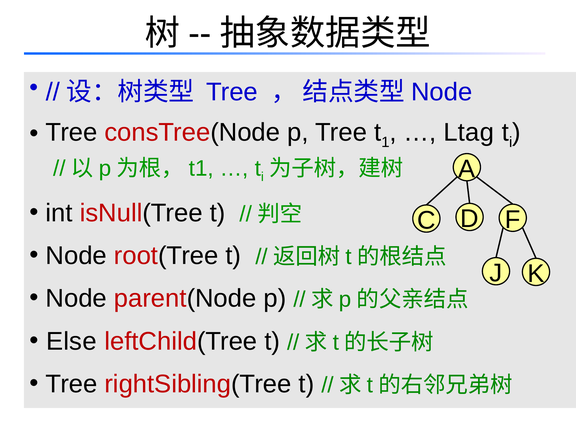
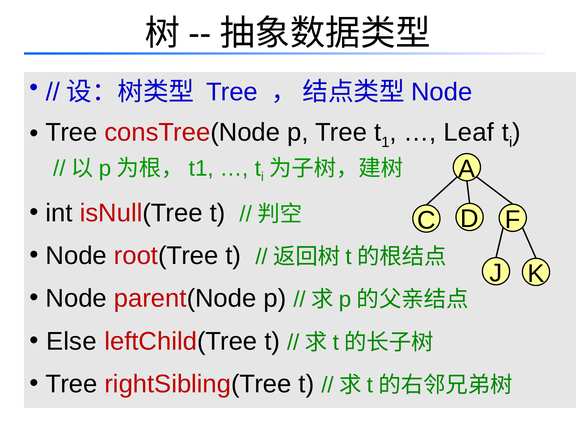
Ltag: Ltag -> Leaf
